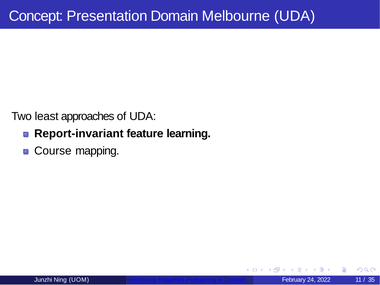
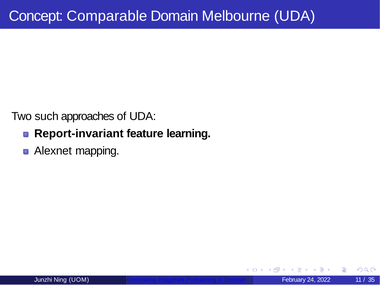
Presentation: Presentation -> Comparable
least: least -> such
Course: Course -> Alexnet
